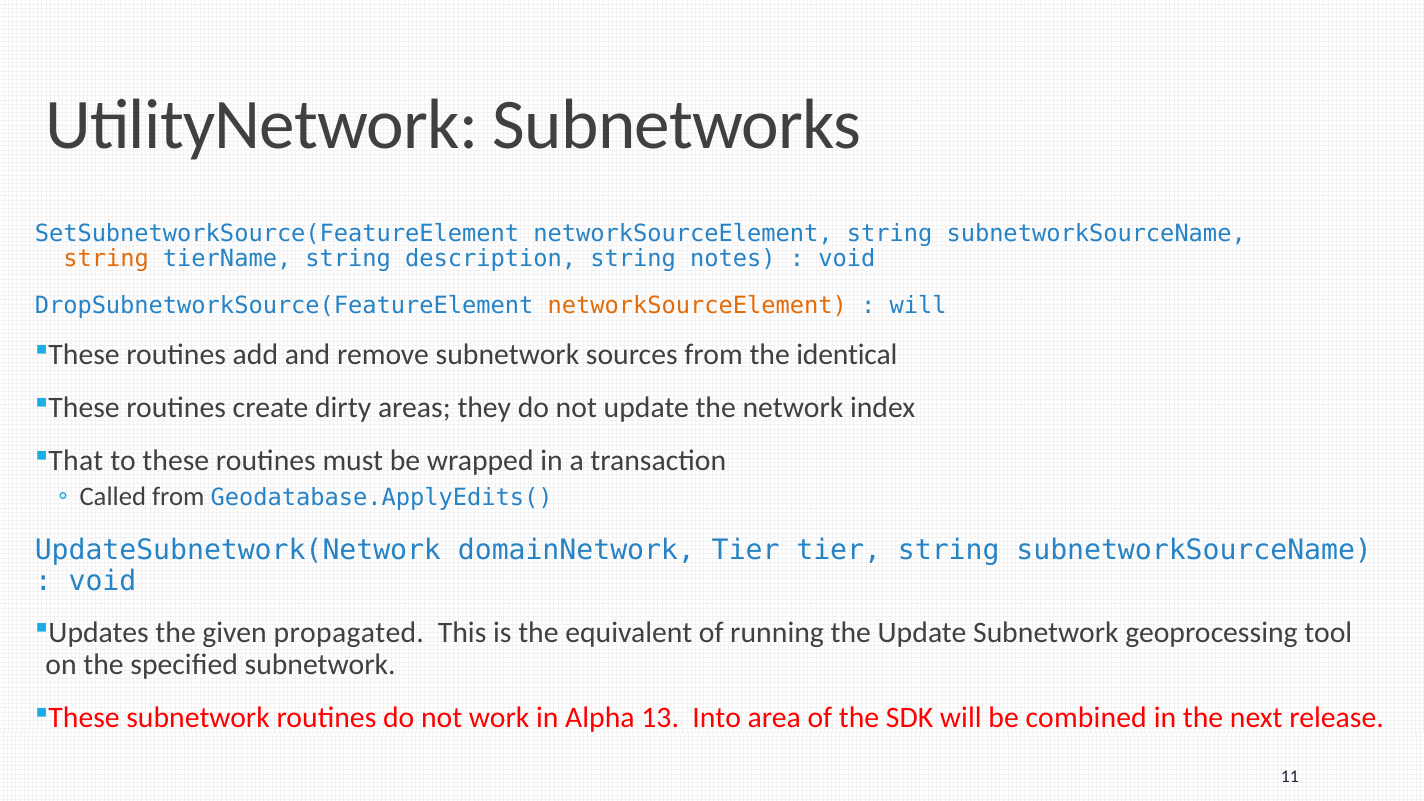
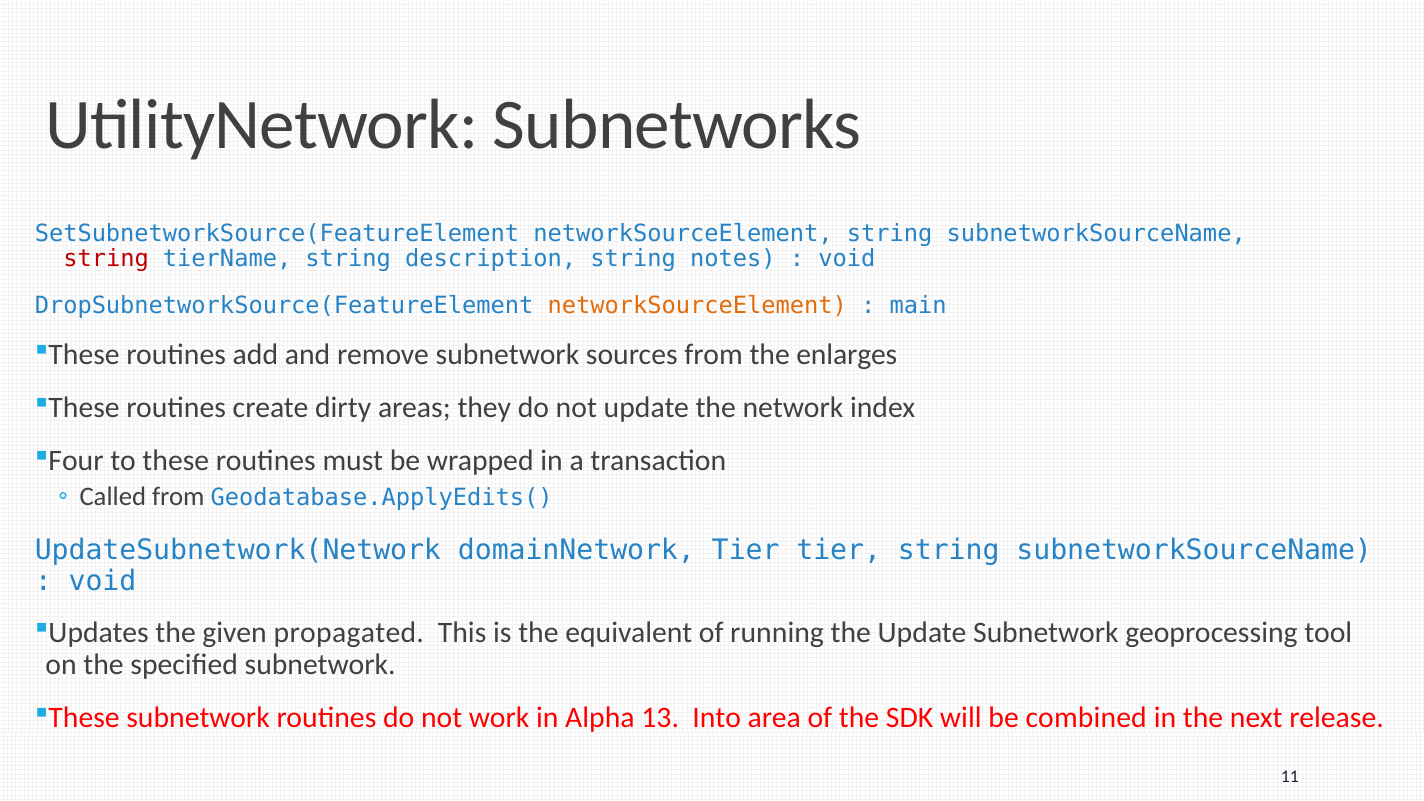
string at (106, 259) colour: orange -> red
will at (918, 305): will -> main
identical: identical -> enlarges
That: That -> Four
